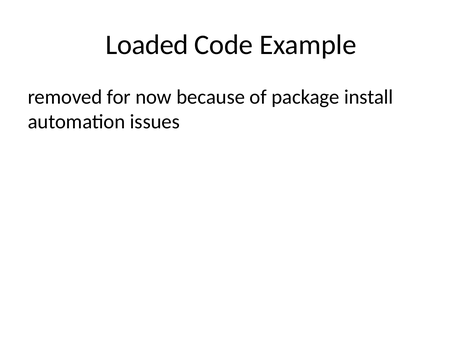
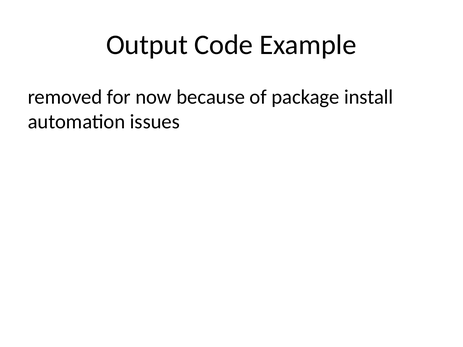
Loaded: Loaded -> Output
